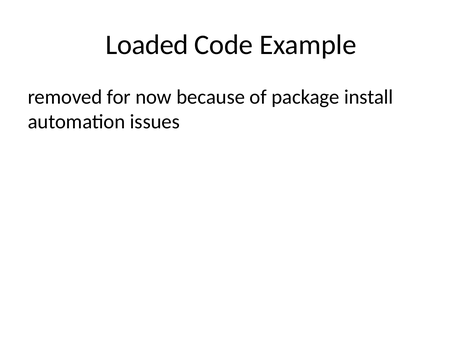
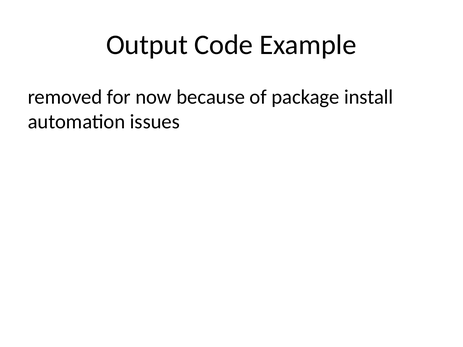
Loaded: Loaded -> Output
